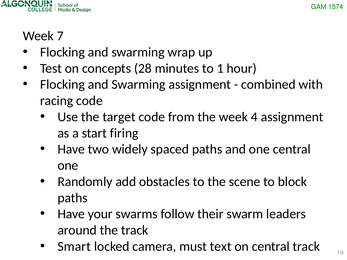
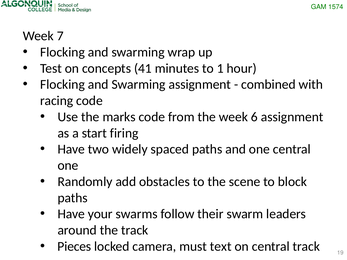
28: 28 -> 41
target: target -> marks
4: 4 -> 6
Smart: Smart -> Pieces
